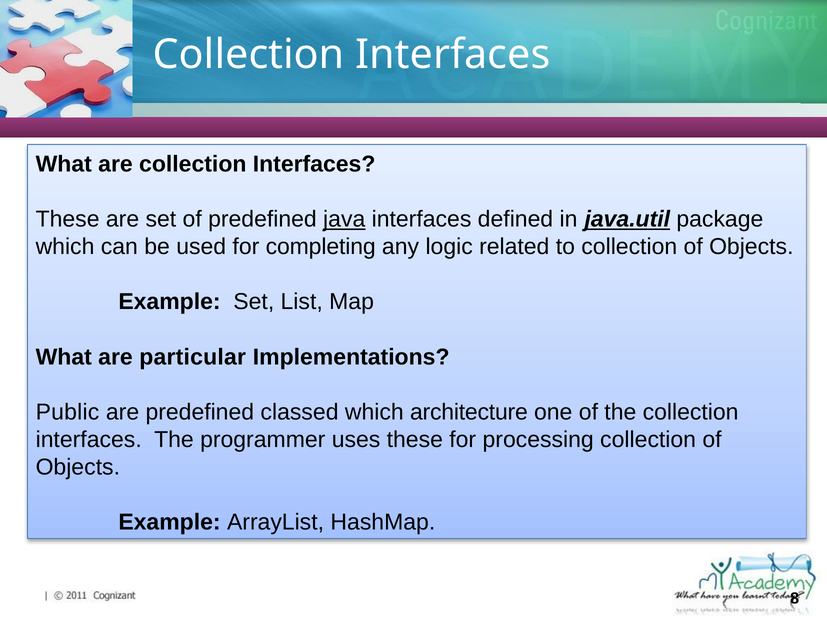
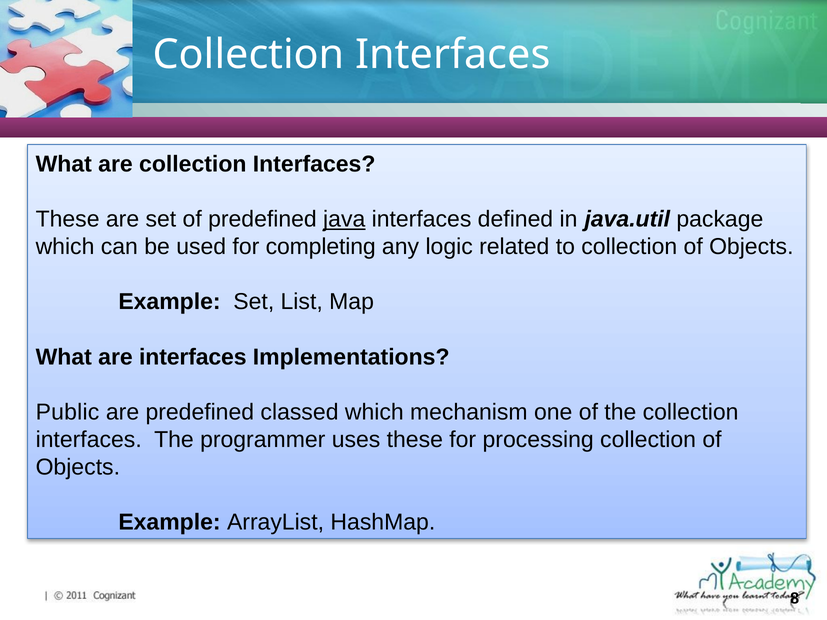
java.util underline: present -> none
are particular: particular -> interfaces
architecture: architecture -> mechanism
